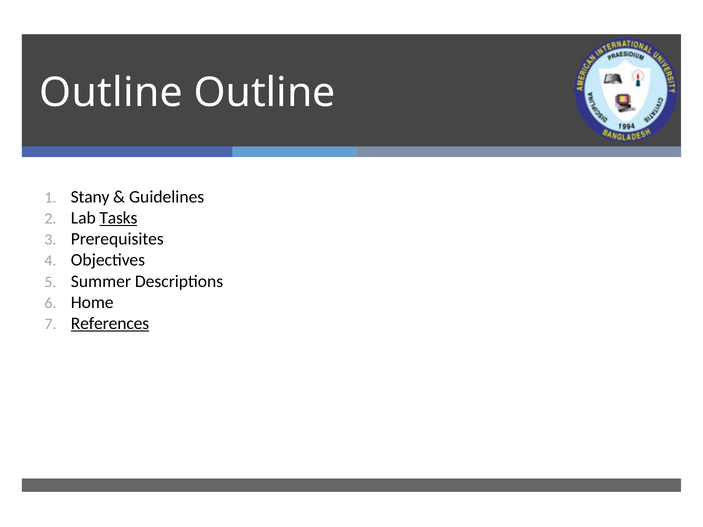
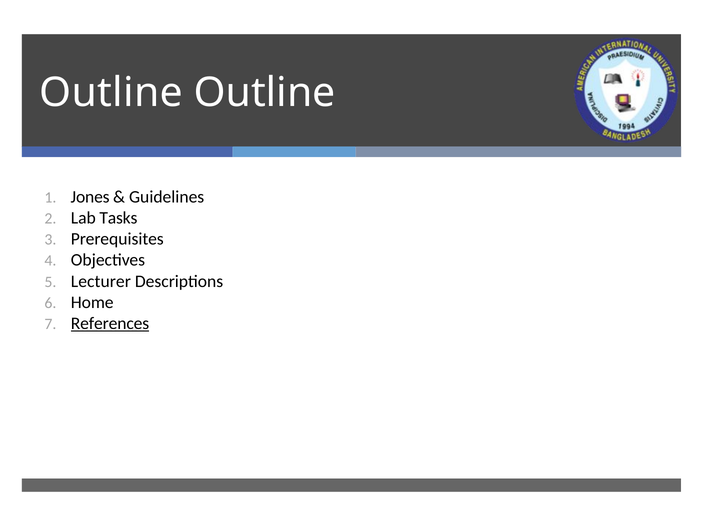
Stany: Stany -> Jones
Tasks underline: present -> none
Summer: Summer -> Lecturer
